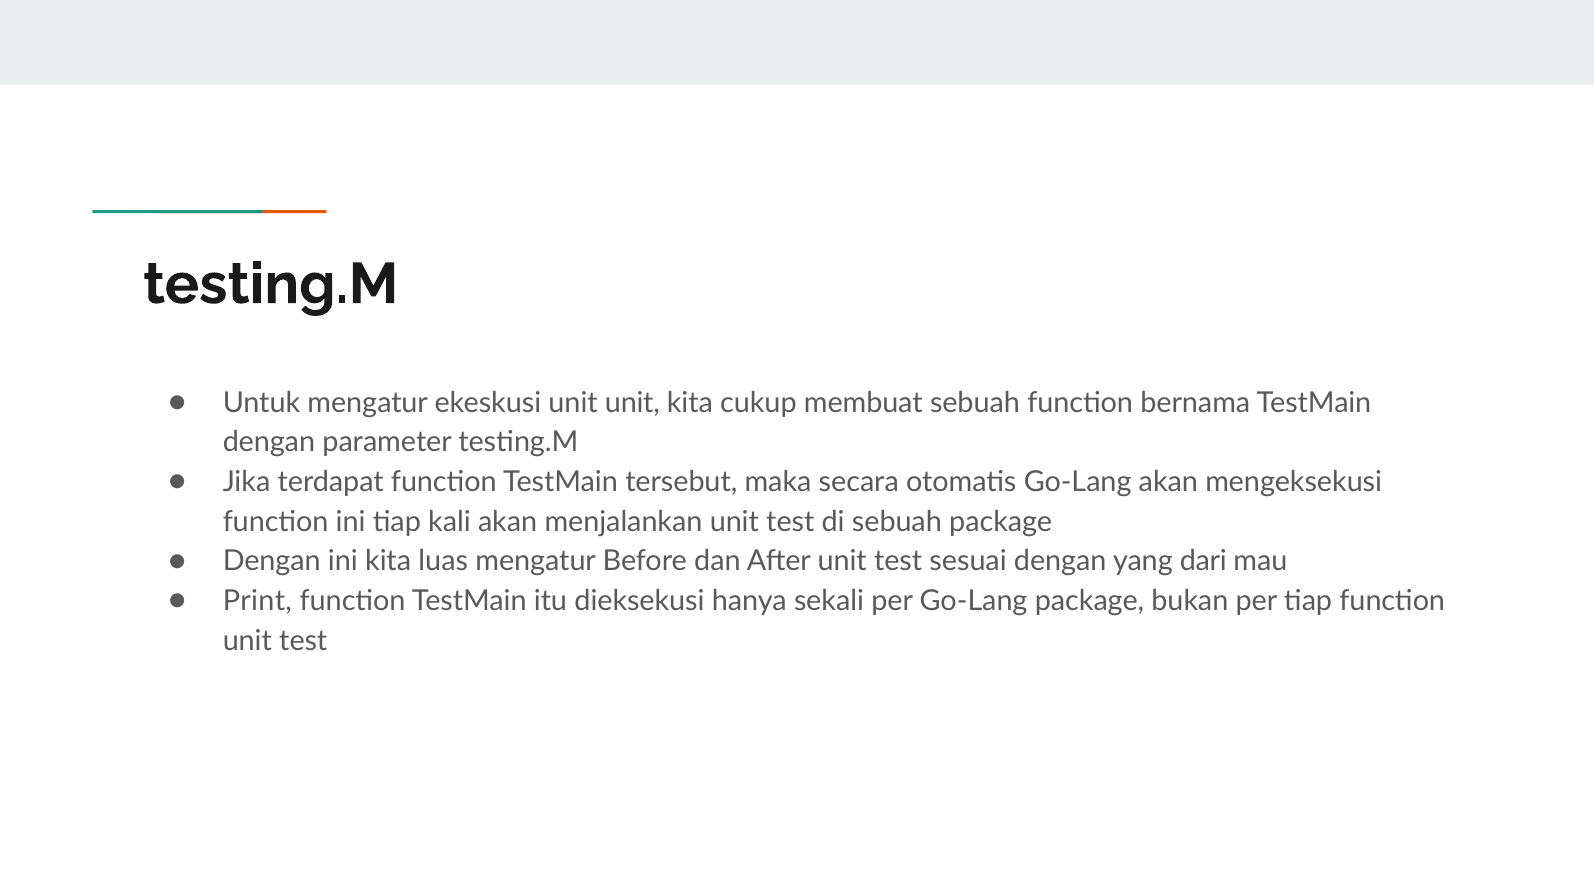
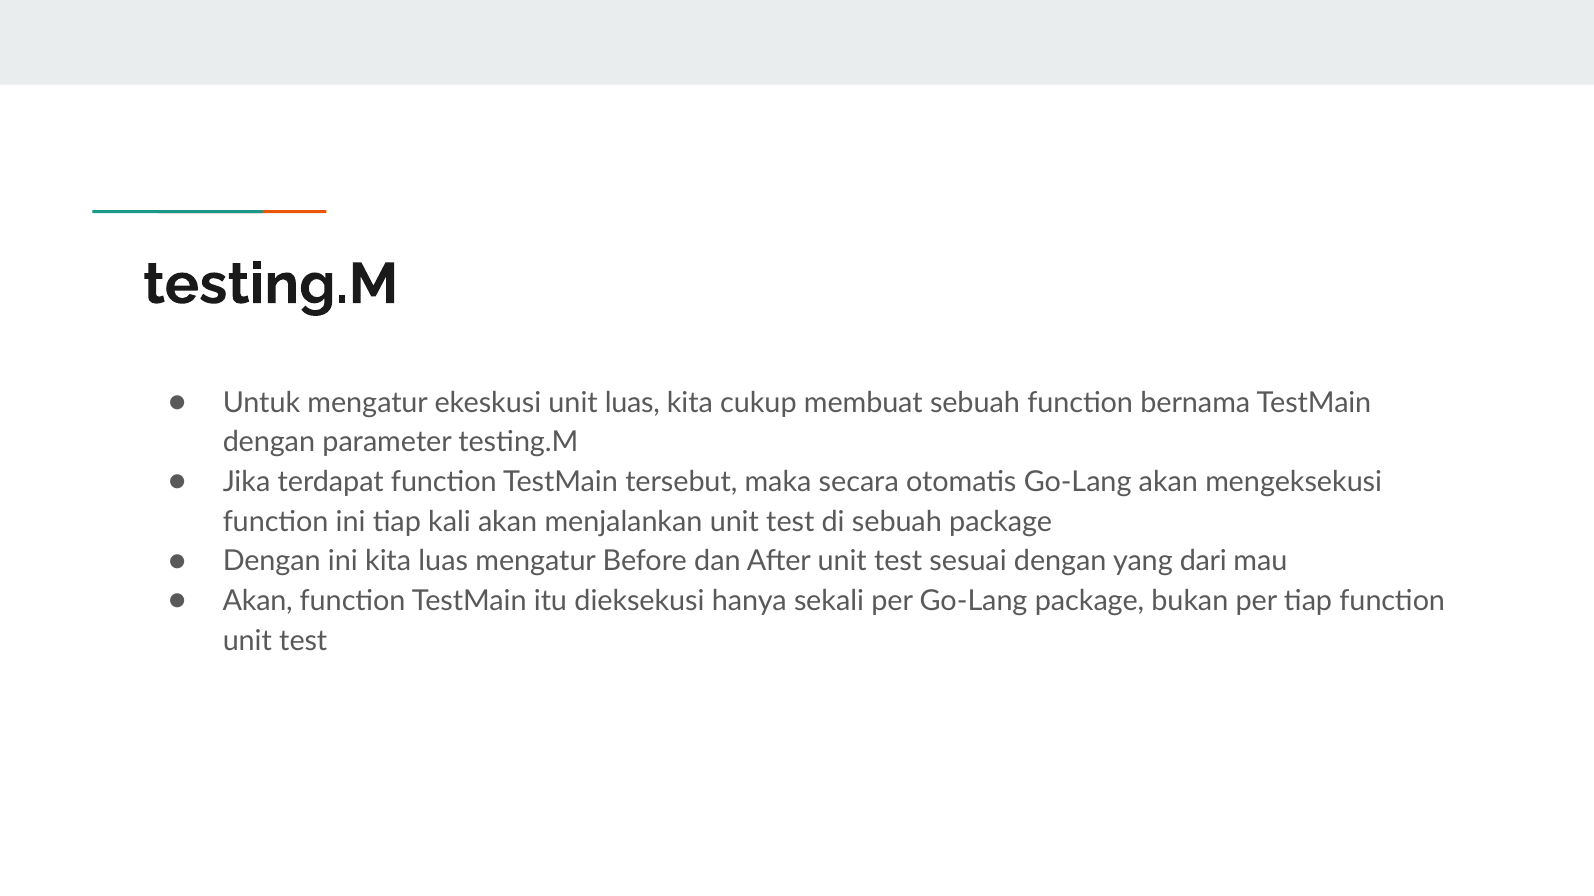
unit unit: unit -> luas
Print at (257, 601): Print -> Akan
